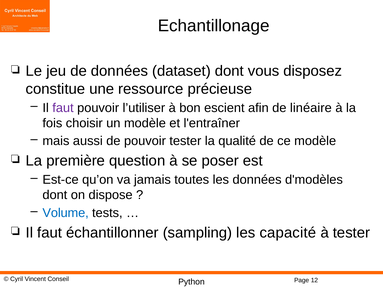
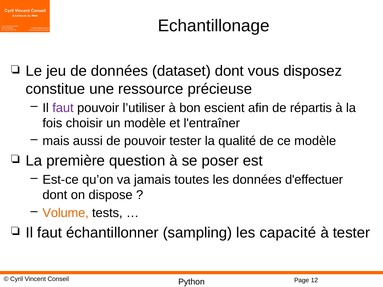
linéaire: linéaire -> répartis
d'modèles: d'modèles -> d'effectuer
Volume colour: blue -> orange
